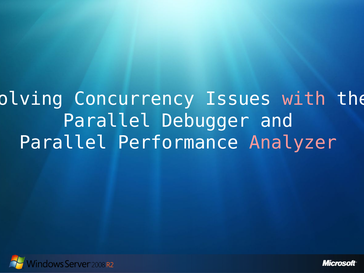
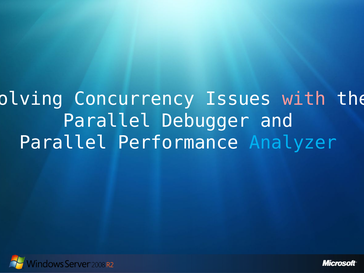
Analyzer colour: pink -> light blue
